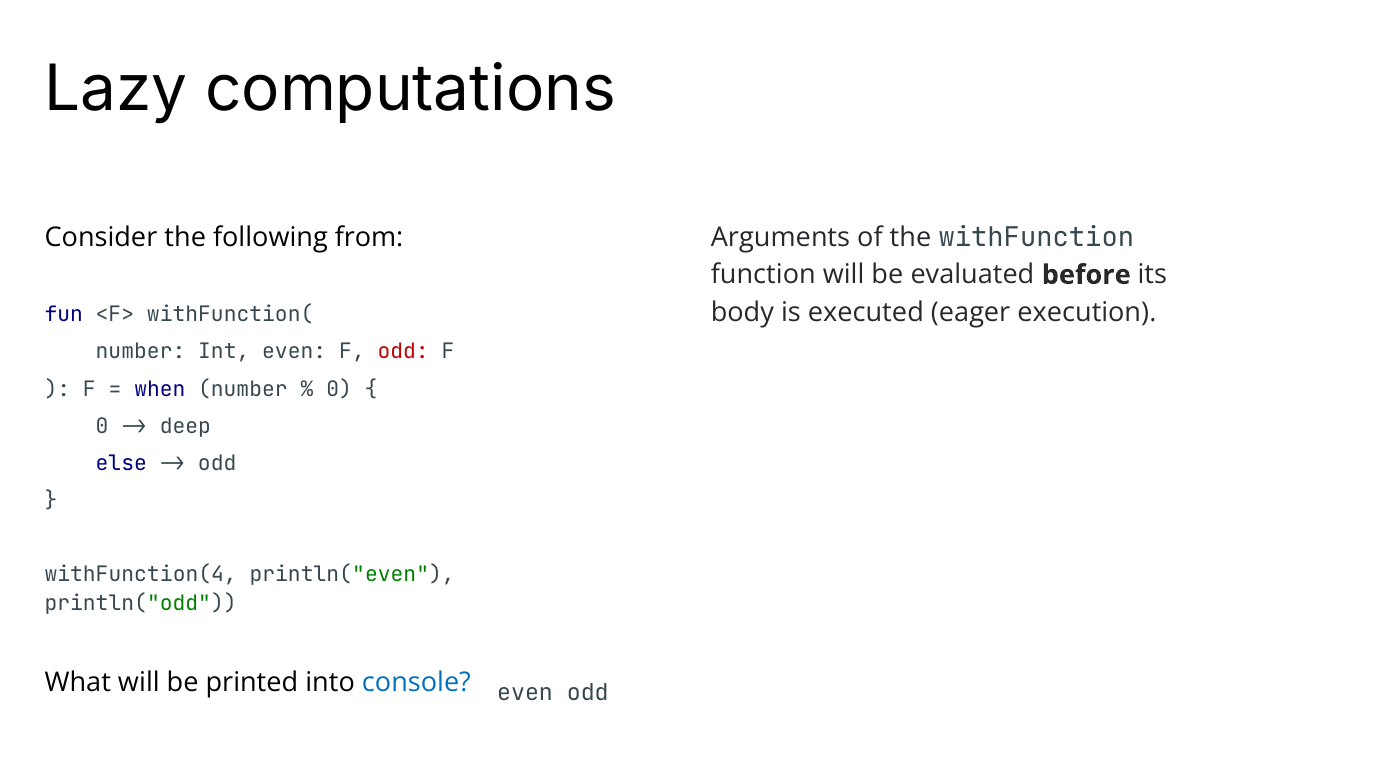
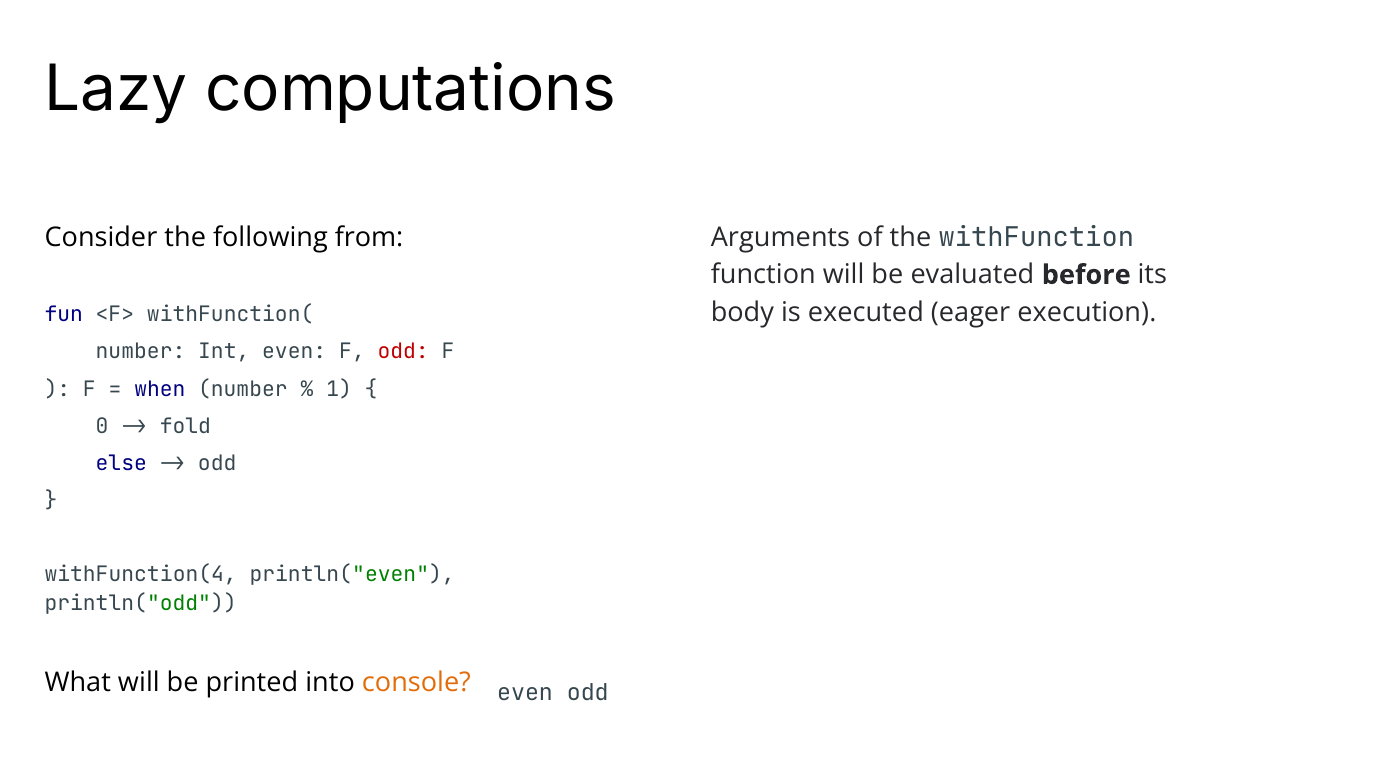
0 at (339, 389): 0 -> 1
deep: deep -> fold
console colour: blue -> orange
